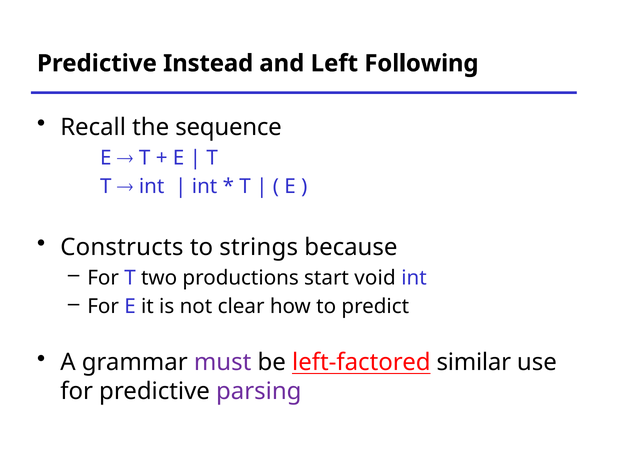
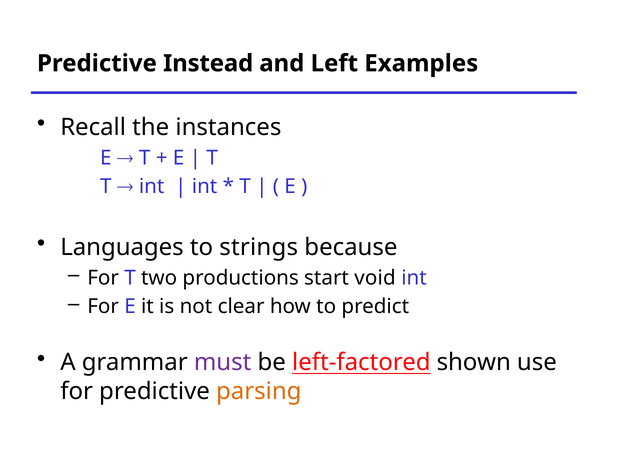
Following: Following -> Examples
sequence: sequence -> instances
Constructs: Constructs -> Languages
similar: similar -> shown
parsing colour: purple -> orange
